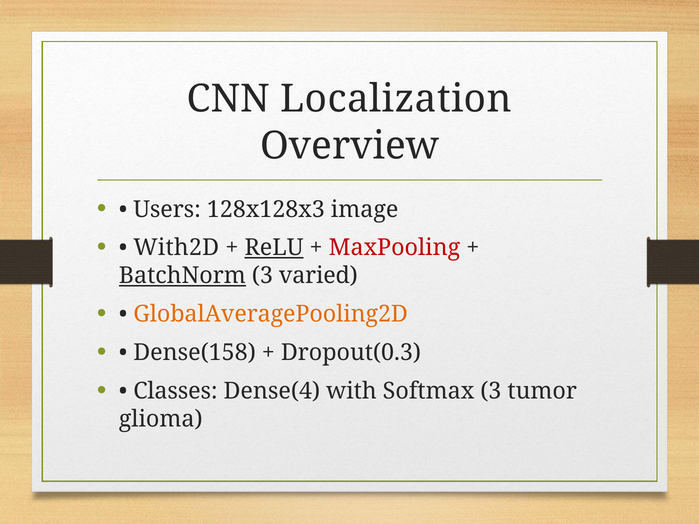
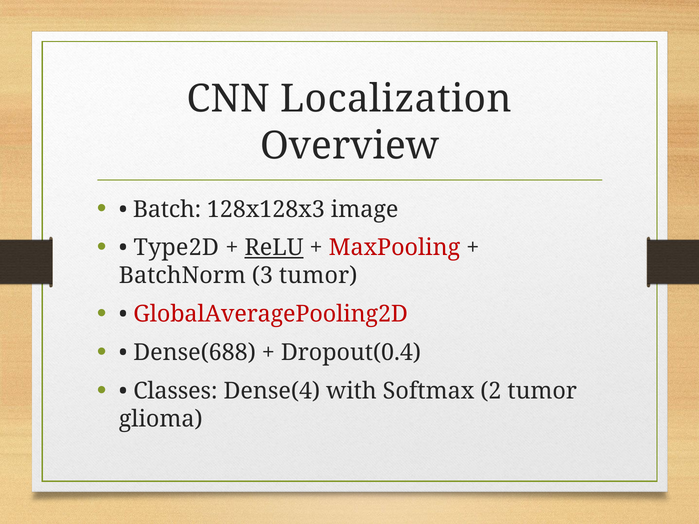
Users: Users -> Batch
With2D: With2D -> Type2D
BatchNorm underline: present -> none
3 varied: varied -> tumor
GlobalAveragePooling2D colour: orange -> red
Dense(158: Dense(158 -> Dense(688
Dropout(0.3: Dropout(0.3 -> Dropout(0.4
Softmax 3: 3 -> 2
